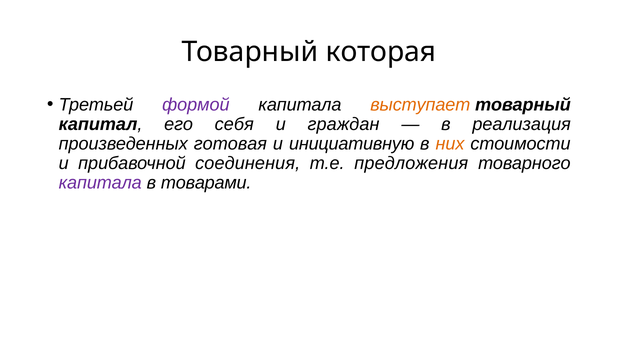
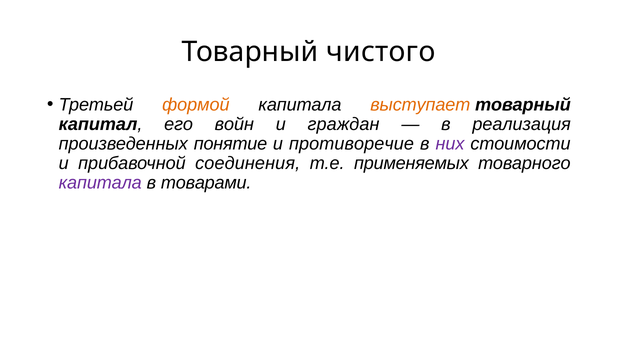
которая: которая -> чистого
формой colour: purple -> orange
себя: себя -> войн
готовая: готовая -> понятие
инициативную: инициативную -> противоречие
них colour: orange -> purple
предложения: предложения -> применяемых
